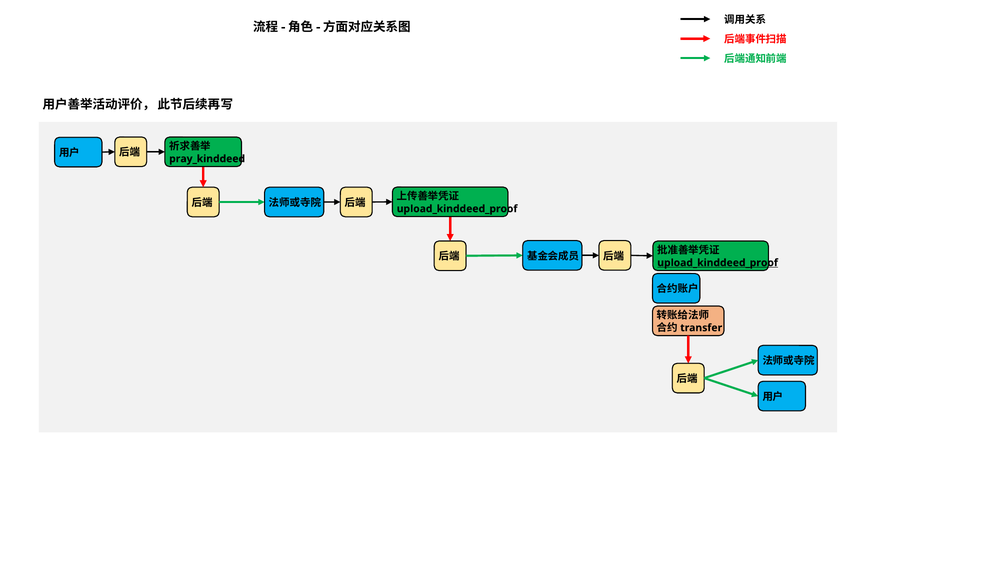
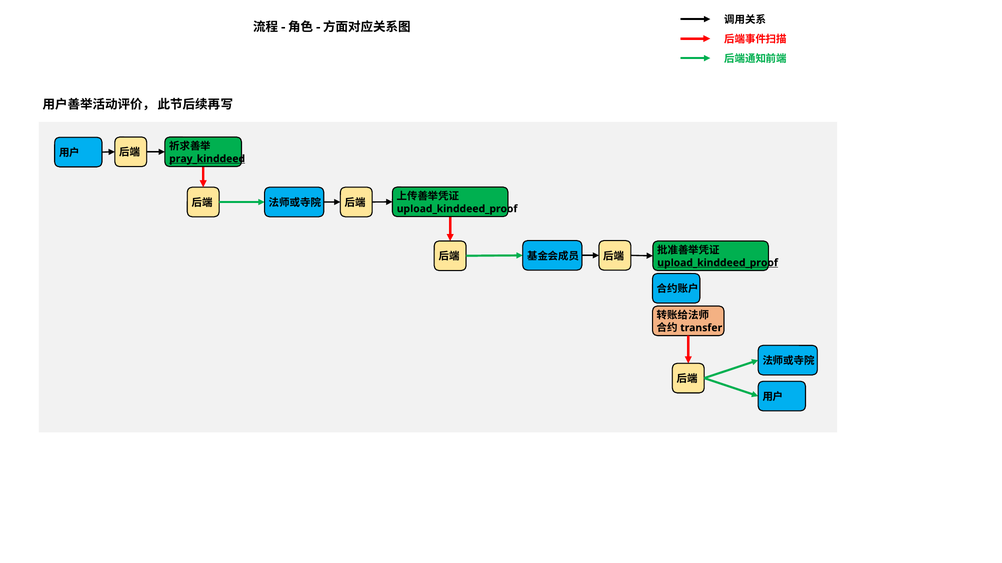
pray_kinddeed underline: none -> present
